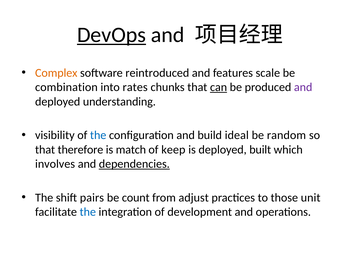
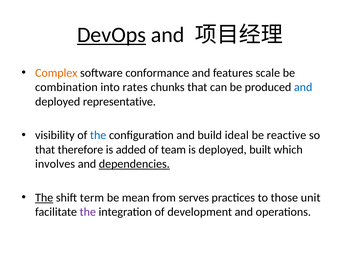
reintroduced: reintroduced -> conformance
can underline: present -> none
and at (303, 87) colour: purple -> blue
understanding: understanding -> representative
random: random -> reactive
match: match -> added
keep: keep -> team
The at (44, 198) underline: none -> present
pairs: pairs -> term
count: count -> mean
adjust: adjust -> serves
the at (88, 212) colour: blue -> purple
